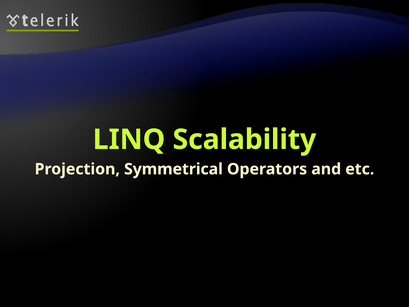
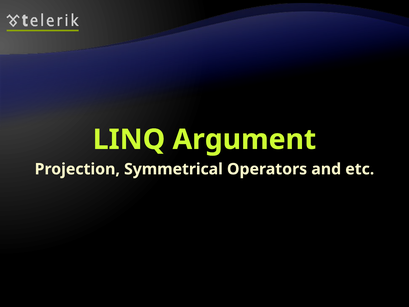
Scalability: Scalability -> Argument
